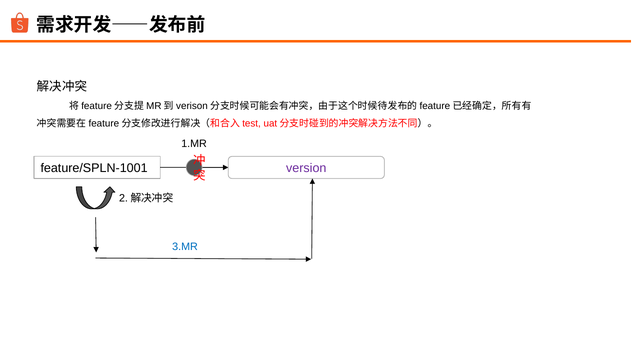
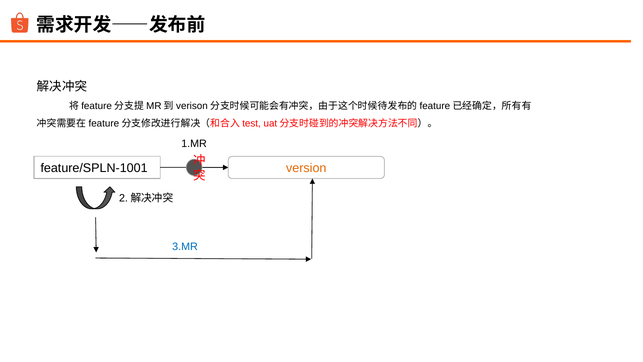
version colour: purple -> orange
